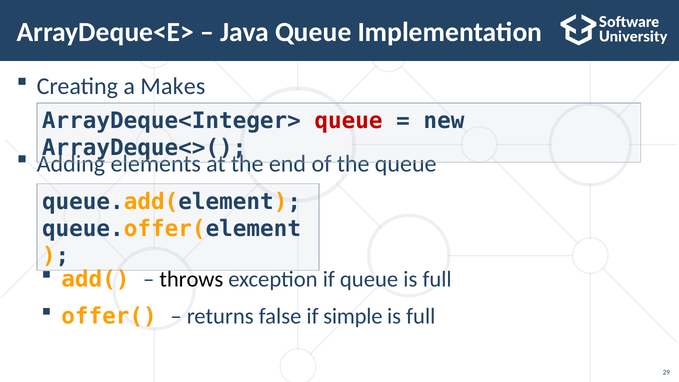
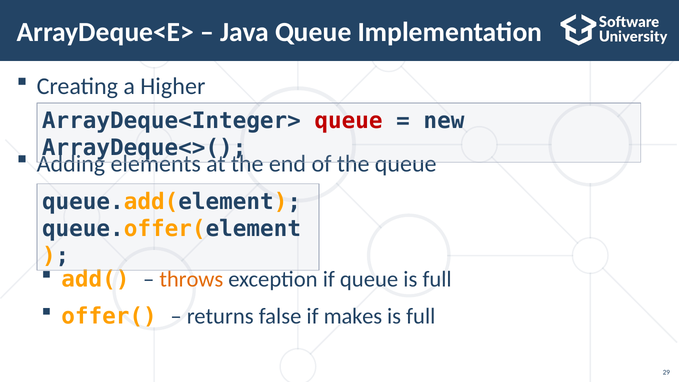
Makes: Makes -> Higher
throws colour: black -> orange
simple: simple -> makes
